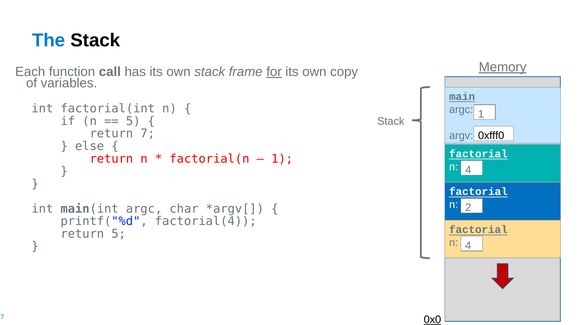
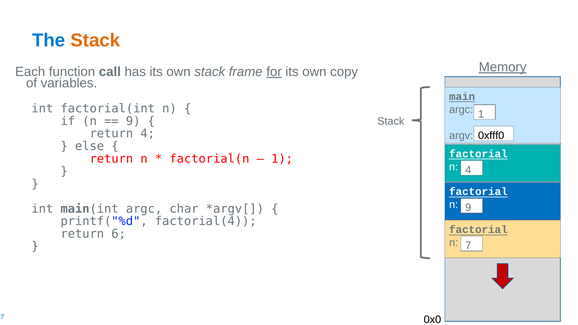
Stack at (95, 40) colour: black -> orange
5 at (133, 121): 5 -> 9
return 7: 7 -> 4
n 2: 2 -> 9
return 5: 5 -> 6
n 4: 4 -> 7
0x0 underline: present -> none
